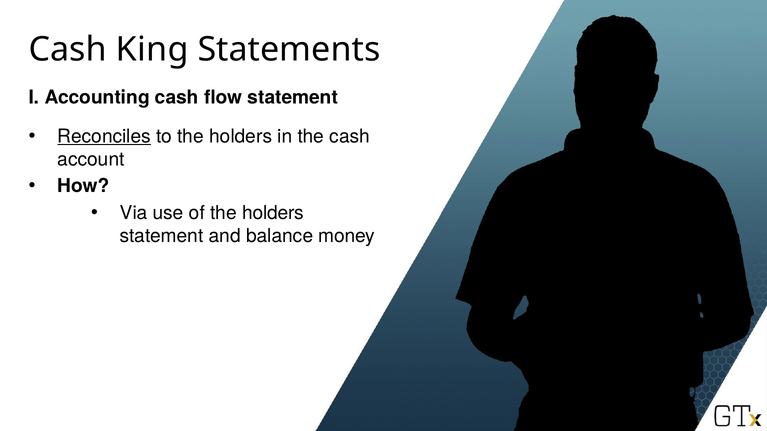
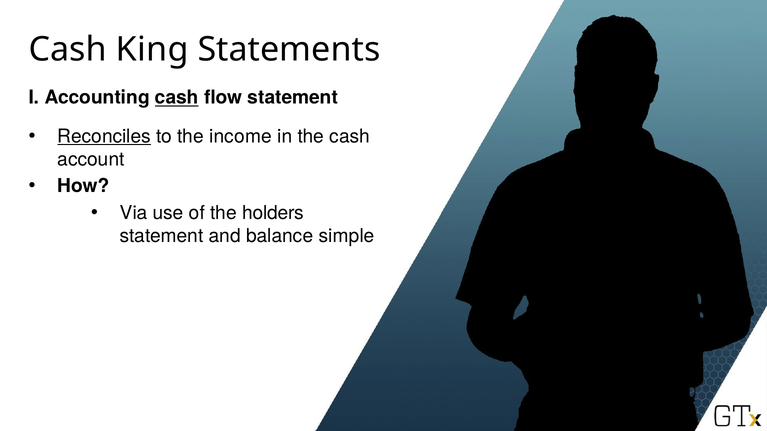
cash at (177, 98) underline: none -> present
to the holders: holders -> income
money: money -> simple
